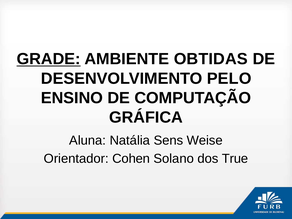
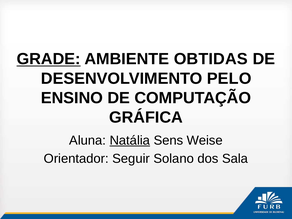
Natália underline: none -> present
Cohen: Cohen -> Seguir
True: True -> Sala
